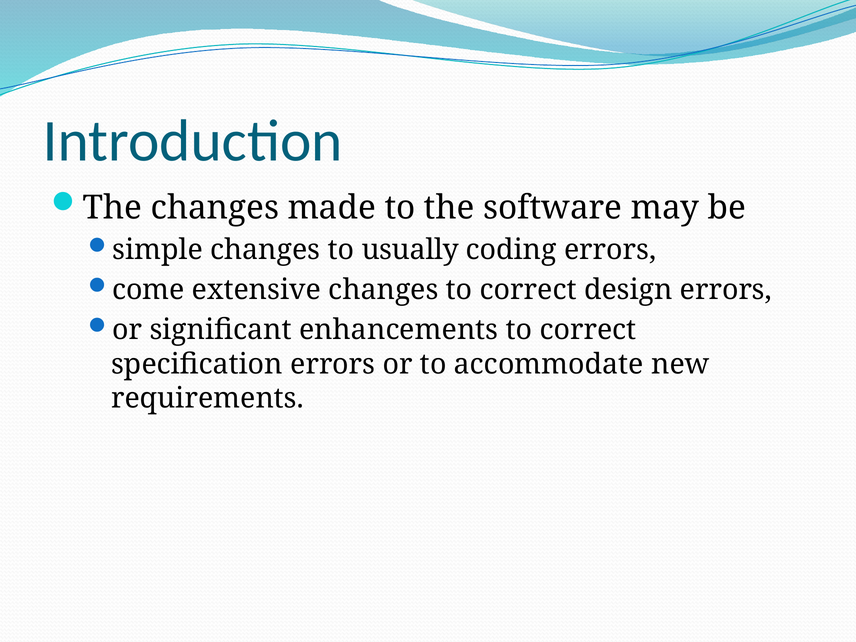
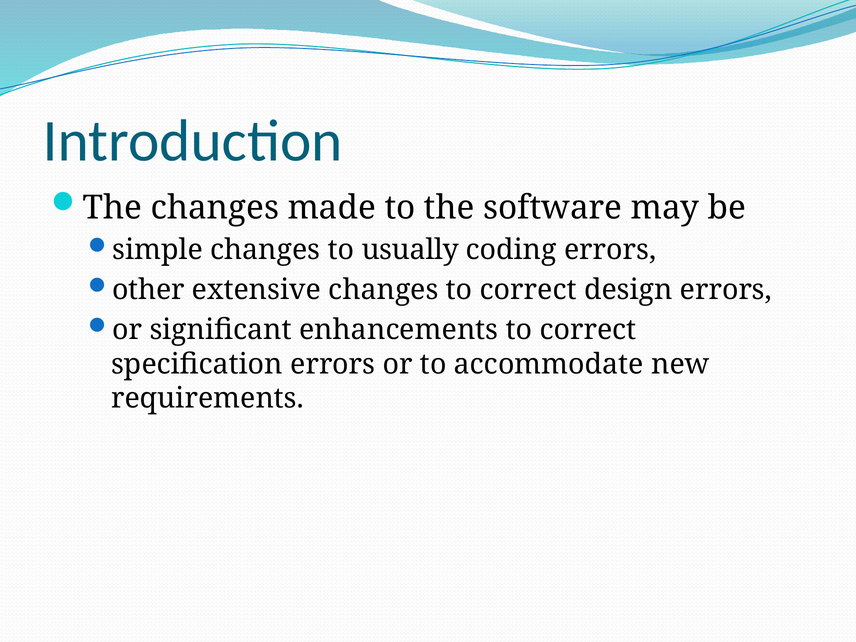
come: come -> other
